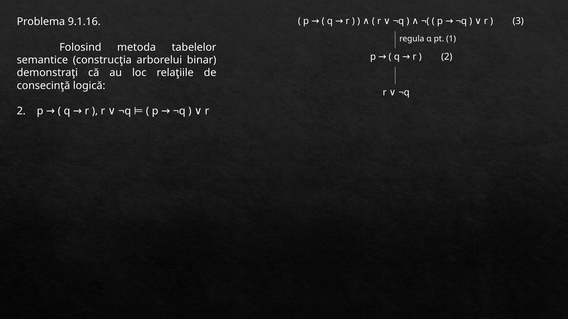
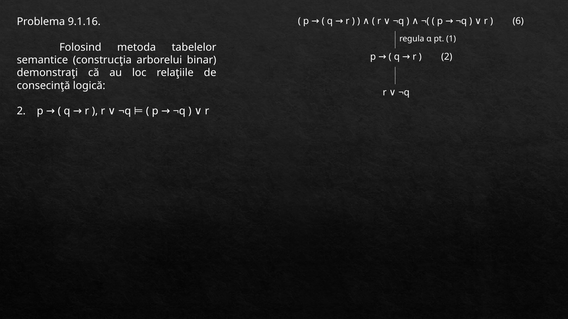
3: 3 -> 6
